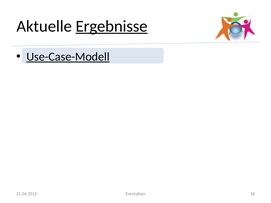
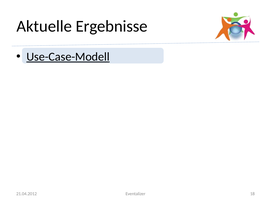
Ergebnisse underline: present -> none
